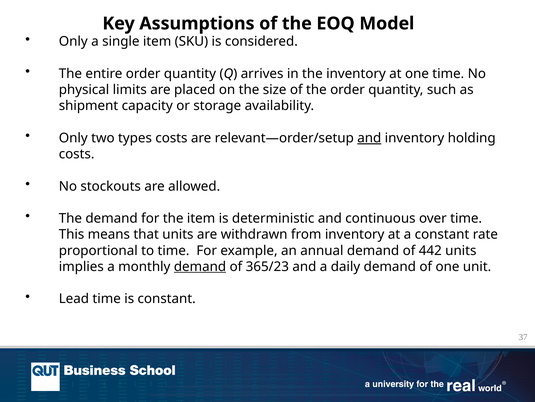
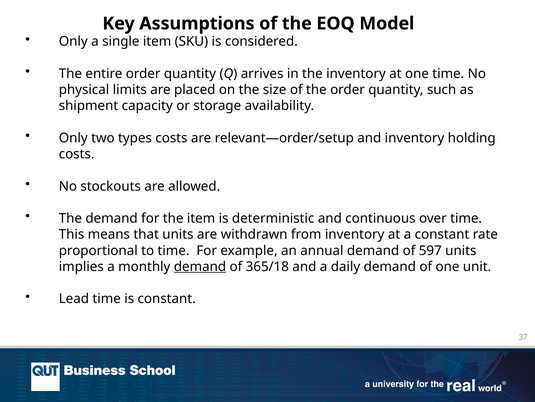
and at (369, 138) underline: present -> none
442: 442 -> 597
365/23: 365/23 -> 365/18
